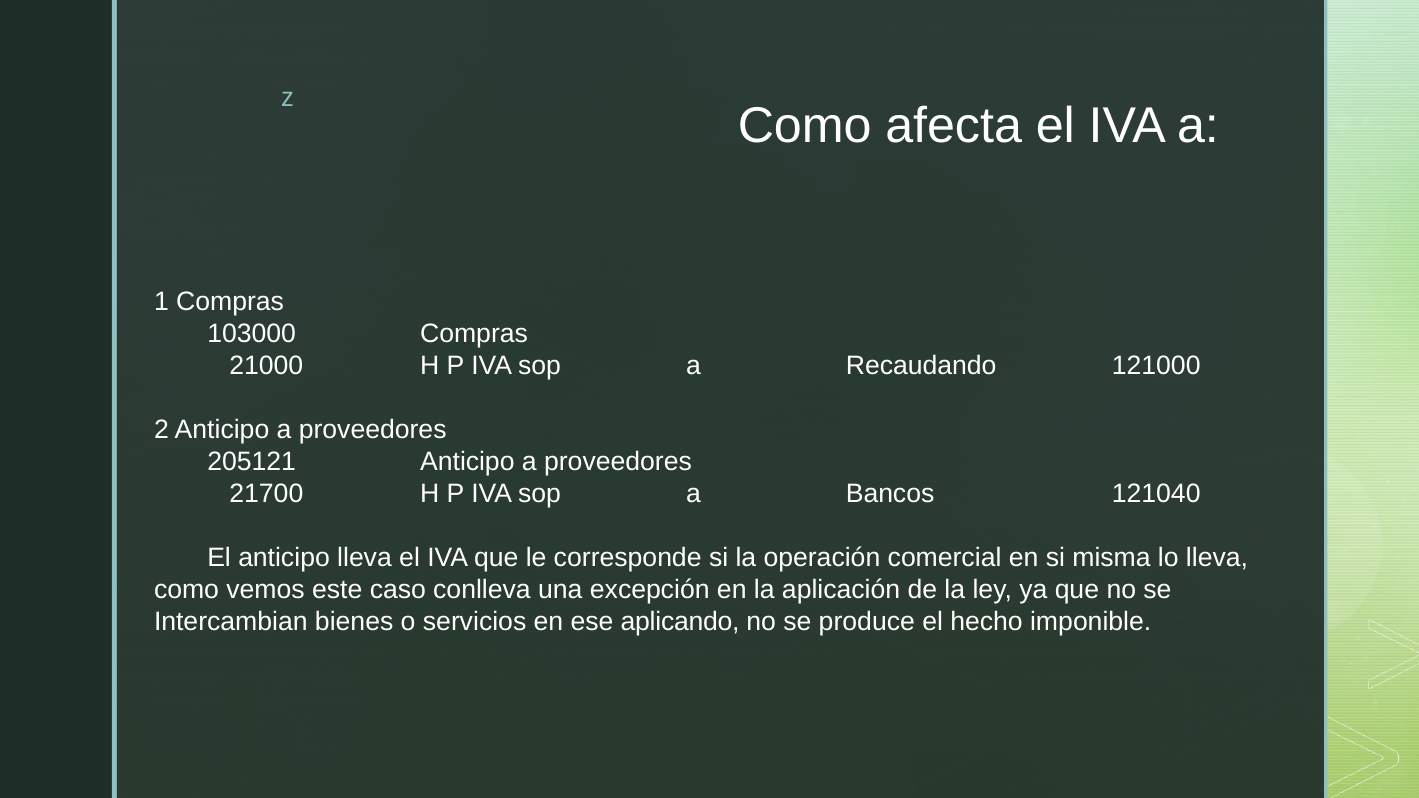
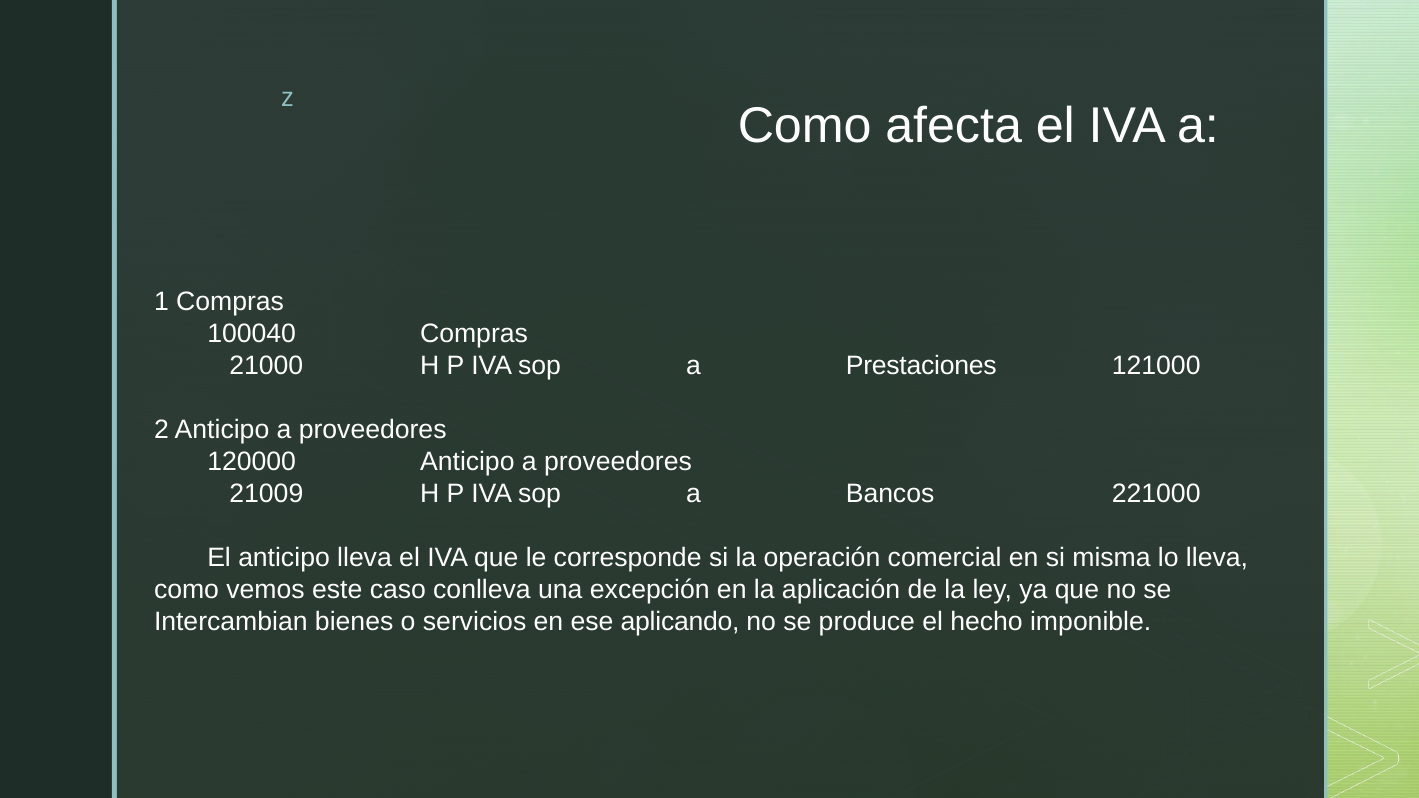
103000: 103000 -> 100040
Recaudando: Recaudando -> Prestaciones
205121: 205121 -> 120000
21700: 21700 -> 21009
121040: 121040 -> 221000
